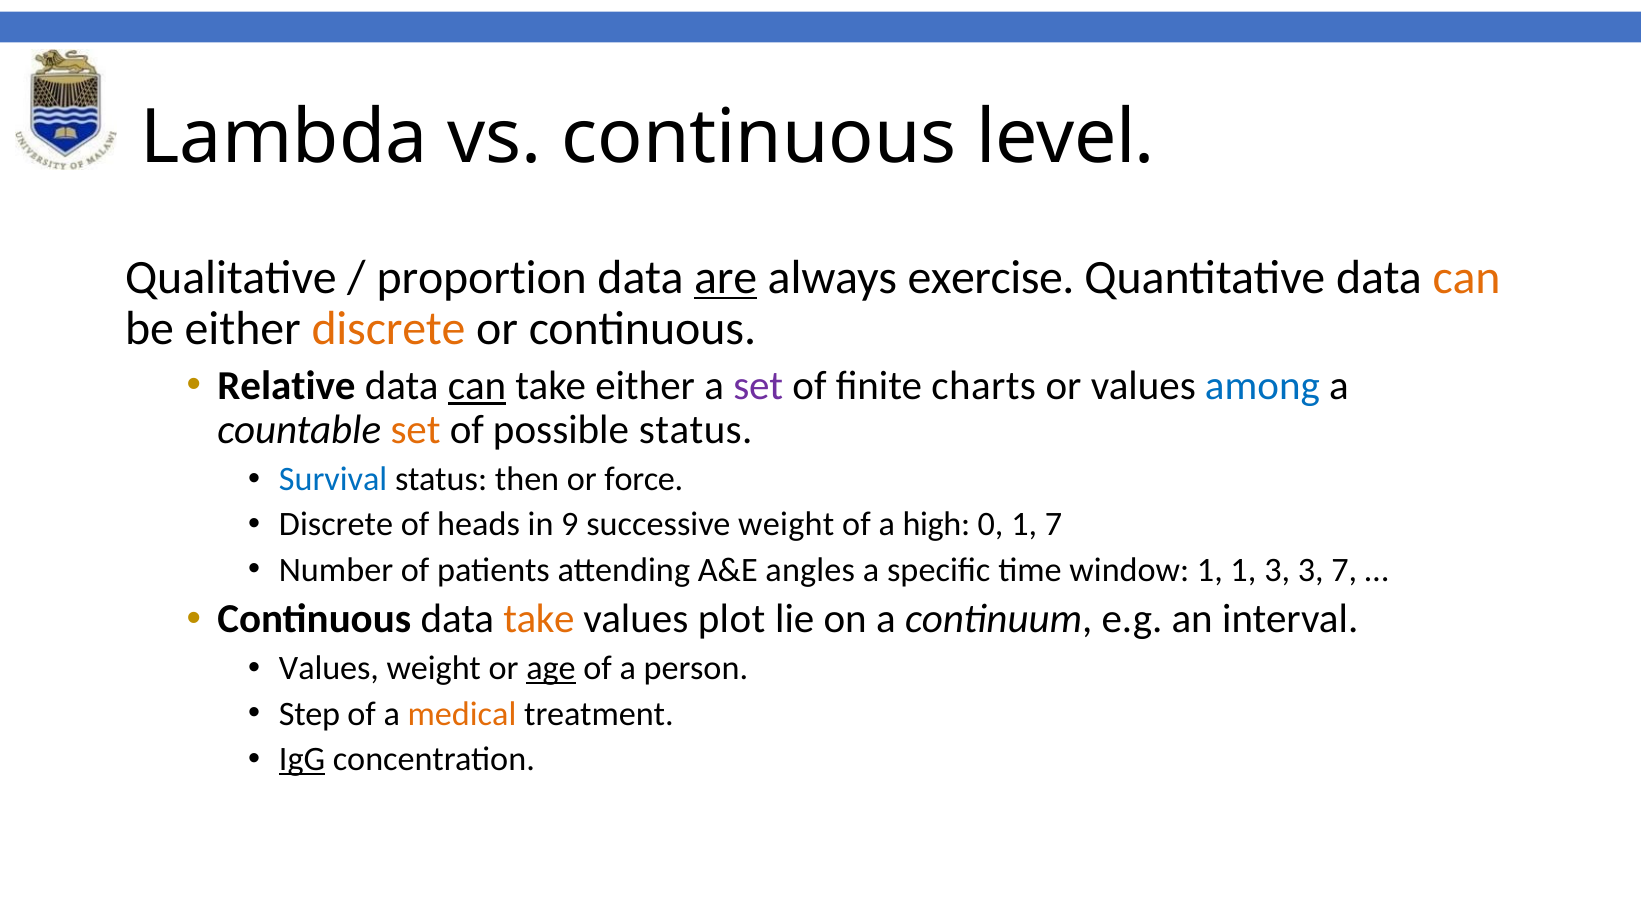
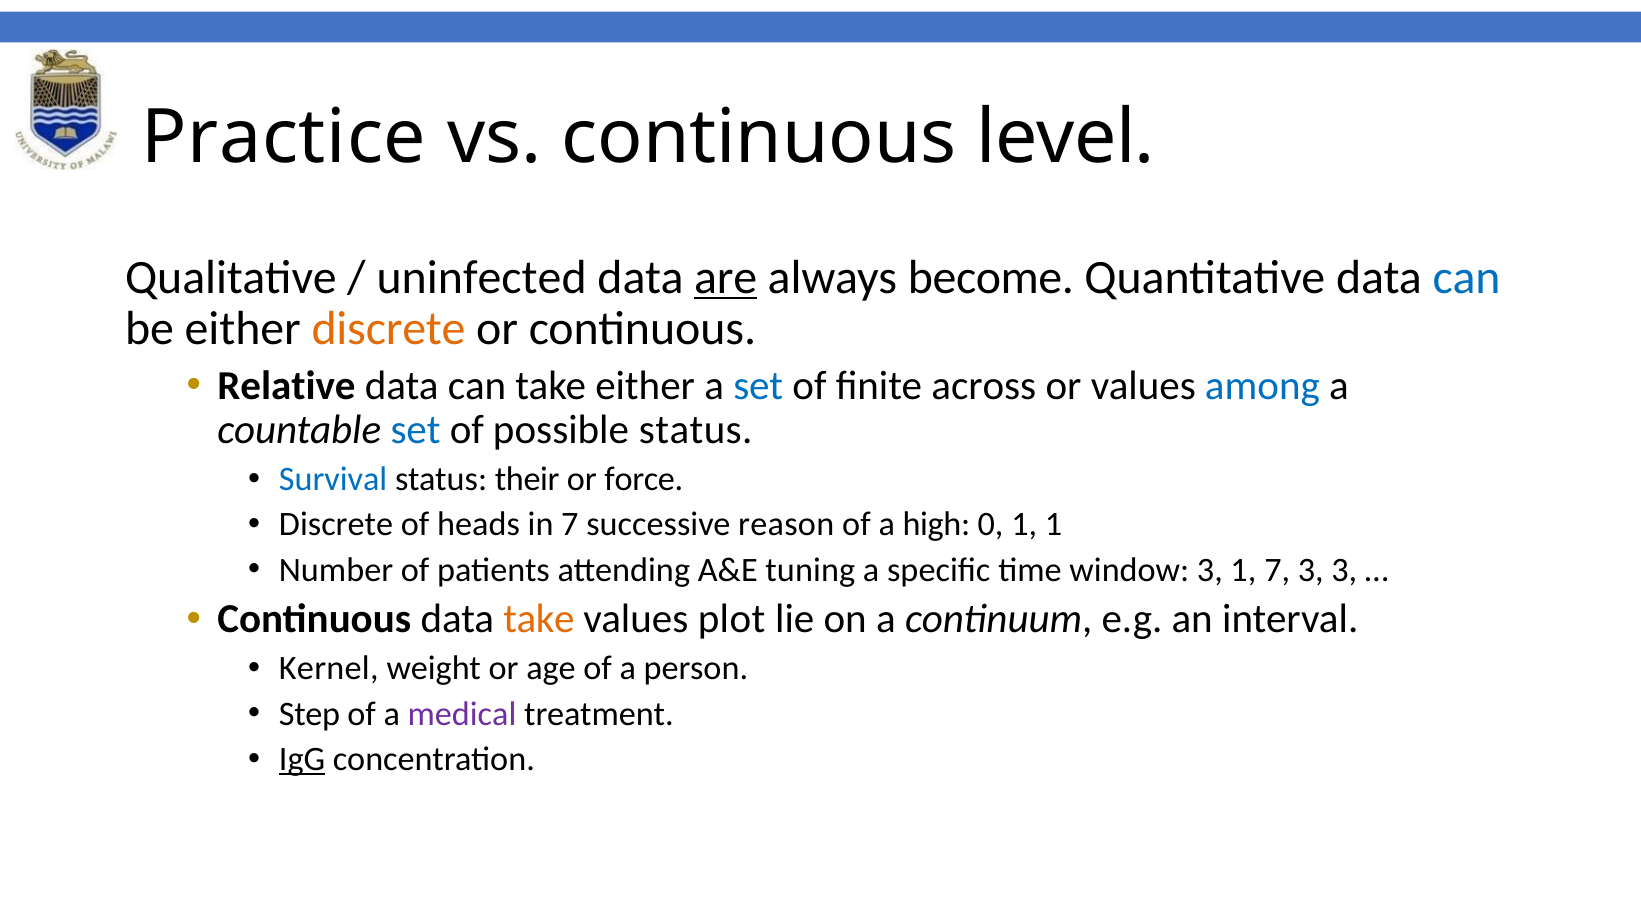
Lambda: Lambda -> Practice
proportion: proportion -> uninfected
exercise: exercise -> become
can at (1467, 277) colour: orange -> blue
can at (477, 386) underline: present -> none
set at (758, 386) colour: purple -> blue
charts: charts -> across
set at (416, 430) colour: orange -> blue
then: then -> their
in 9: 9 -> 7
successive weight: weight -> reason
1 7: 7 -> 1
angles: angles -> tuning
window 1: 1 -> 3
1 3: 3 -> 7
3 7: 7 -> 3
Values at (329, 668): Values -> Kernel
age underline: present -> none
medical colour: orange -> purple
